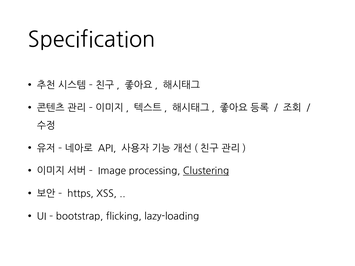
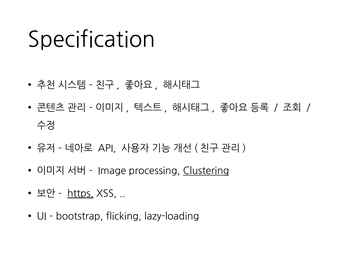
https underline: none -> present
